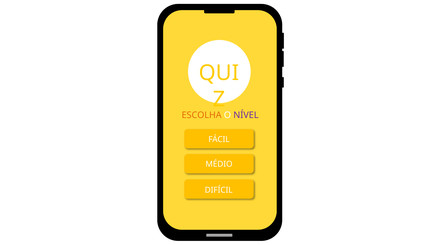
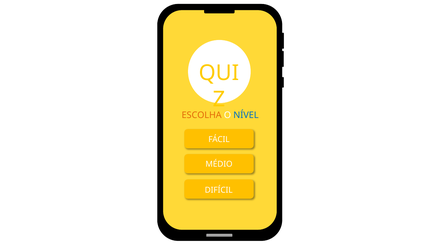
NÍVEL colour: purple -> blue
